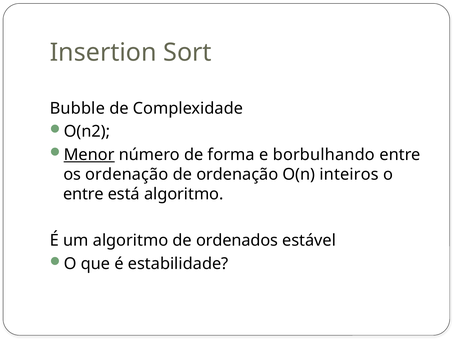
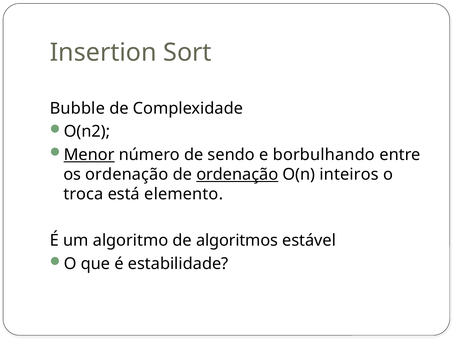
forma: forma -> sendo
ordenação at (237, 174) underline: none -> present
entre at (83, 194): entre -> troca
está algoritmo: algoritmo -> elemento
ordenados: ordenados -> algoritmos
